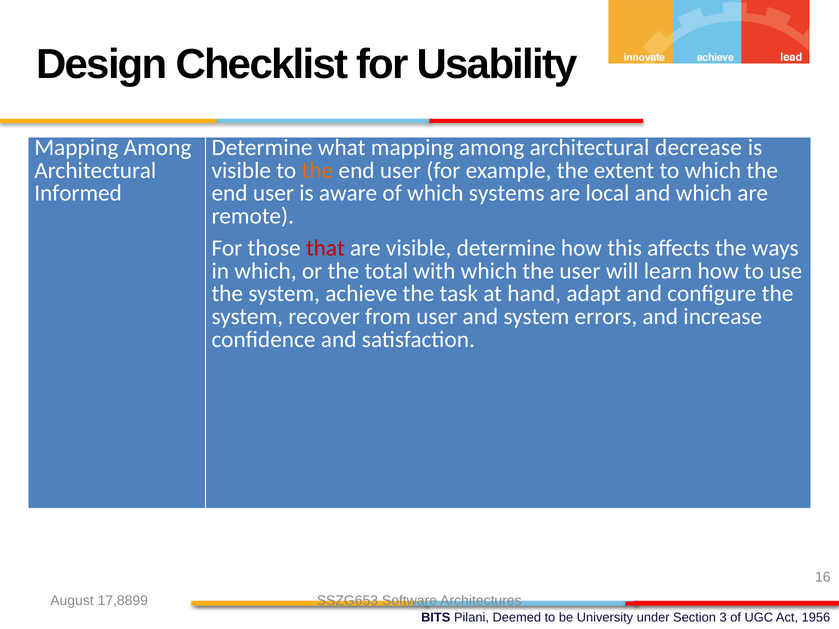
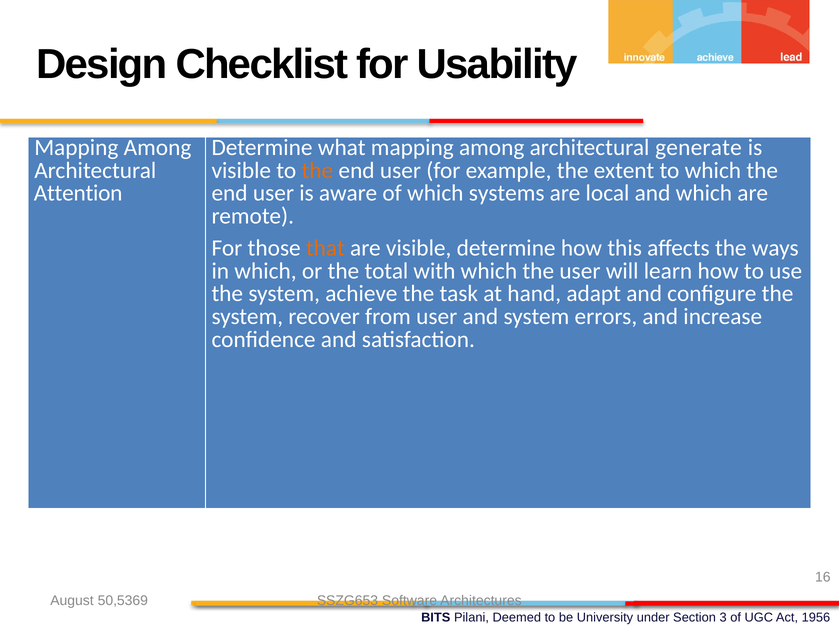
decrease: decrease -> generate
Informed: Informed -> Attention
that colour: red -> orange
17,8899: 17,8899 -> 50,5369
